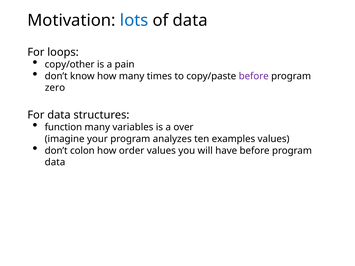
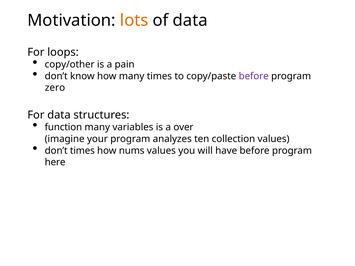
lots colour: blue -> orange
examples: examples -> collection
don’t colon: colon -> times
order: order -> nums
data at (55, 162): data -> here
